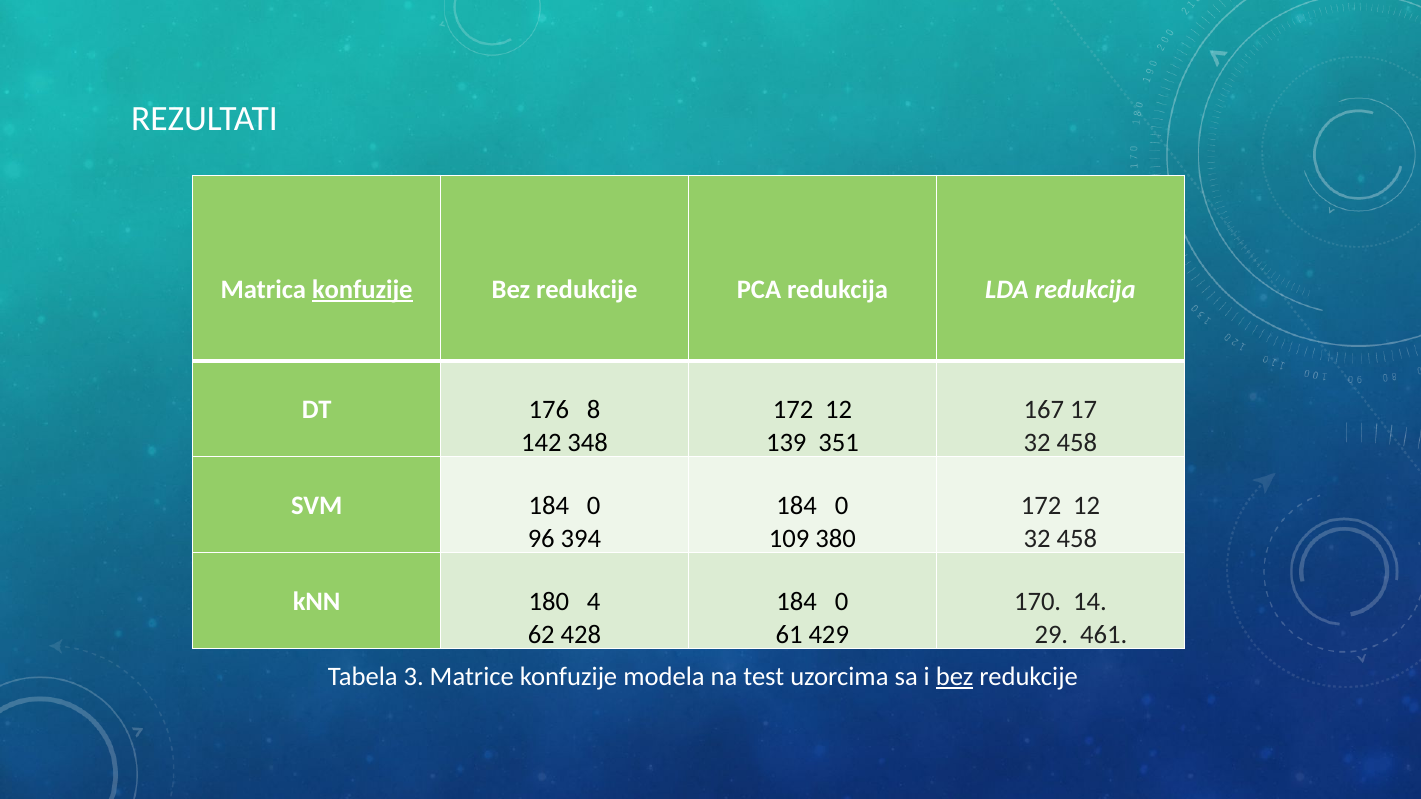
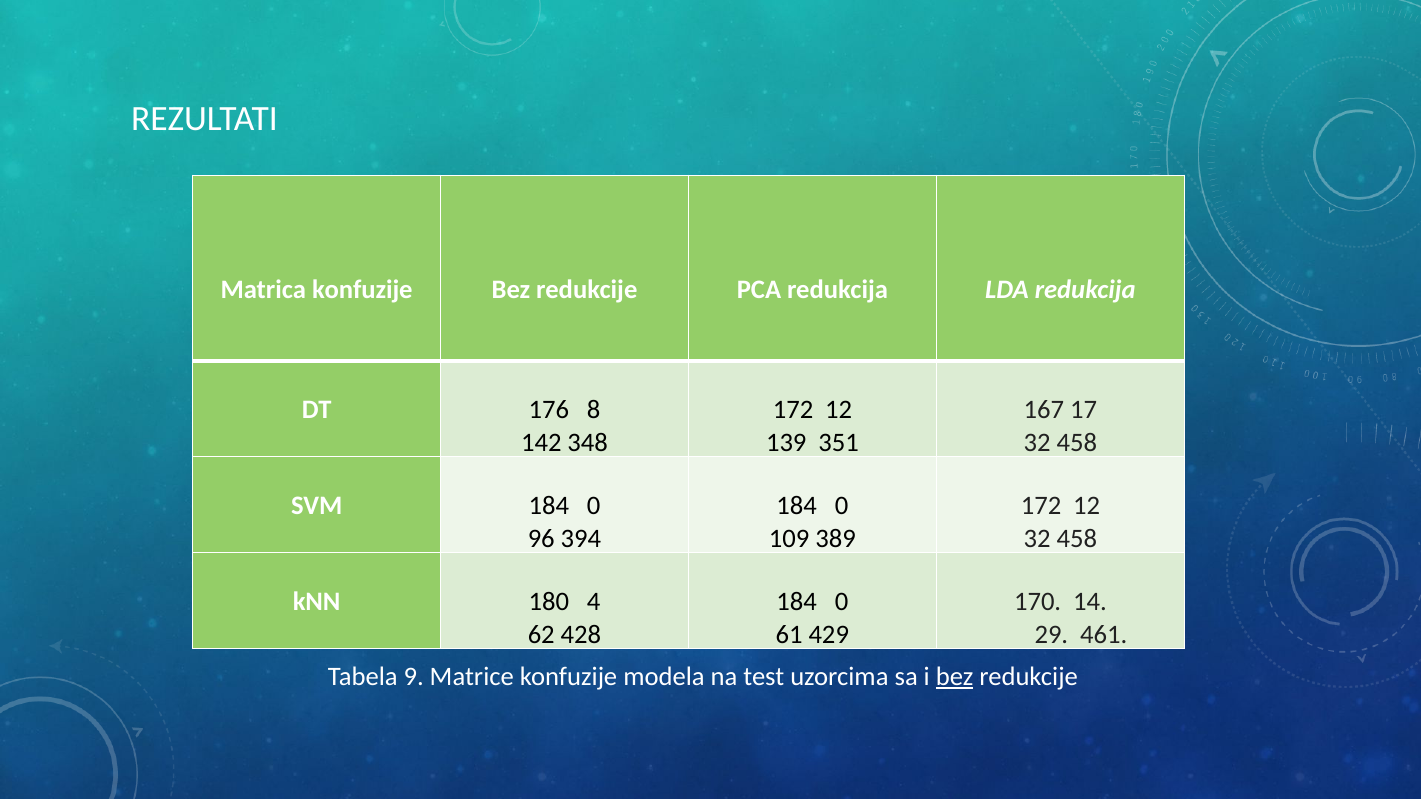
konfuzije at (362, 289) underline: present -> none
380: 380 -> 389
3: 3 -> 9
